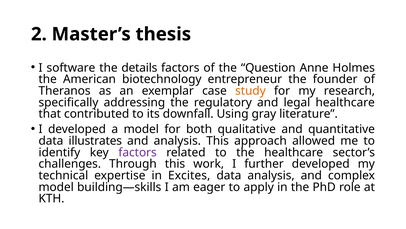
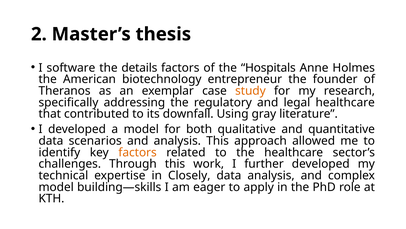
Question: Question -> Hospitals
illustrates: illustrates -> scenarios
factors at (138, 152) colour: purple -> orange
Excites: Excites -> Closely
